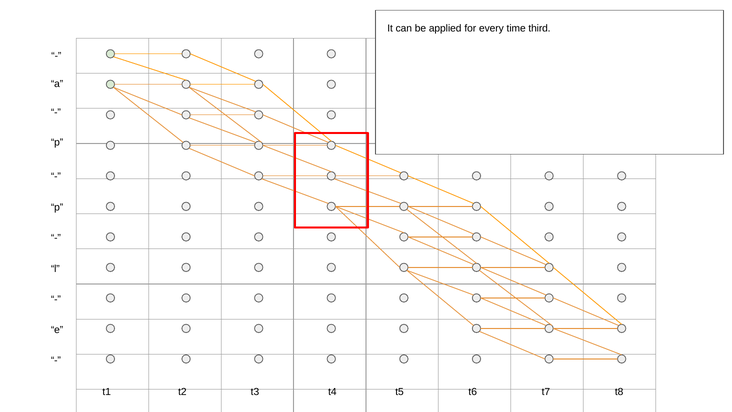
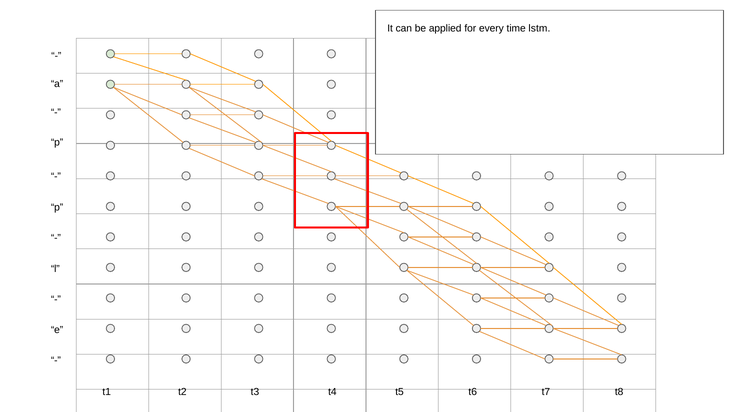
third: third -> lstm
